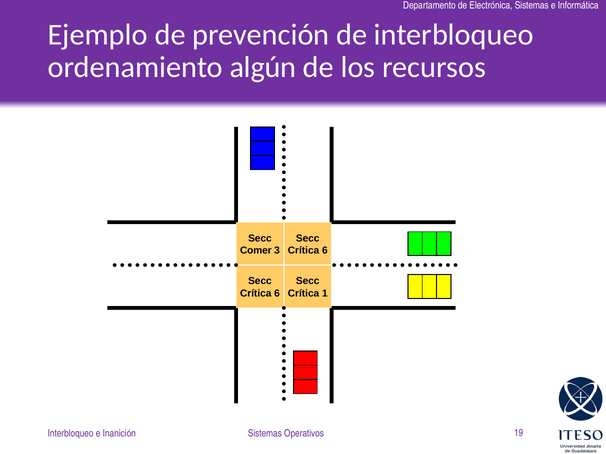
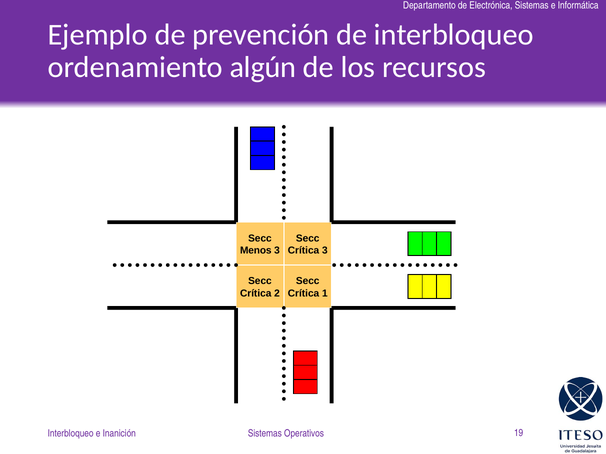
Comer: Comer -> Menos
6 at (325, 251): 6 -> 3
6 at (277, 294): 6 -> 2
